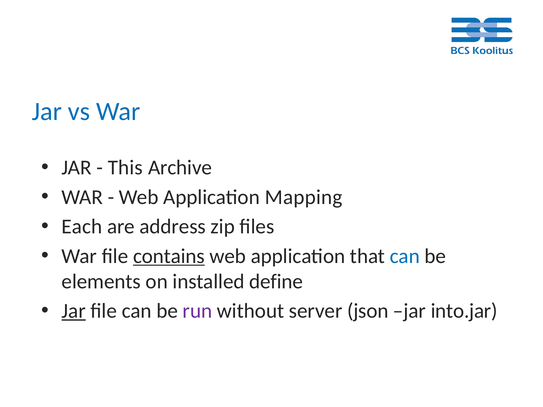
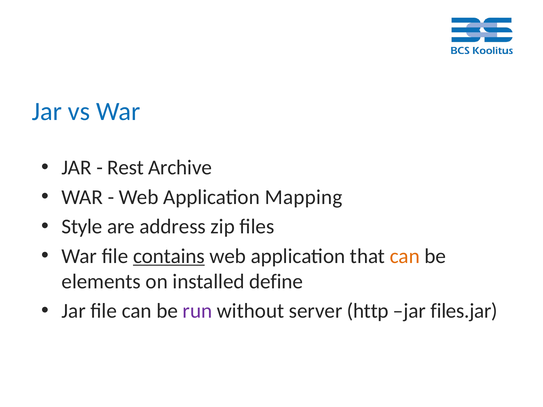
This: This -> Rest
Each: Each -> Style
can at (405, 256) colour: blue -> orange
Jar at (74, 311) underline: present -> none
json: json -> http
into.jar: into.jar -> files.jar
